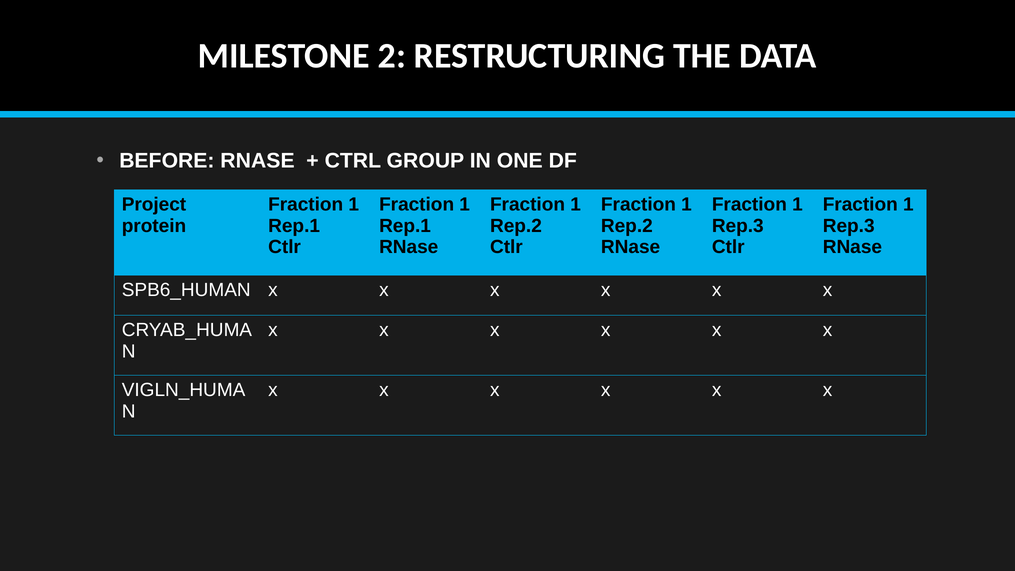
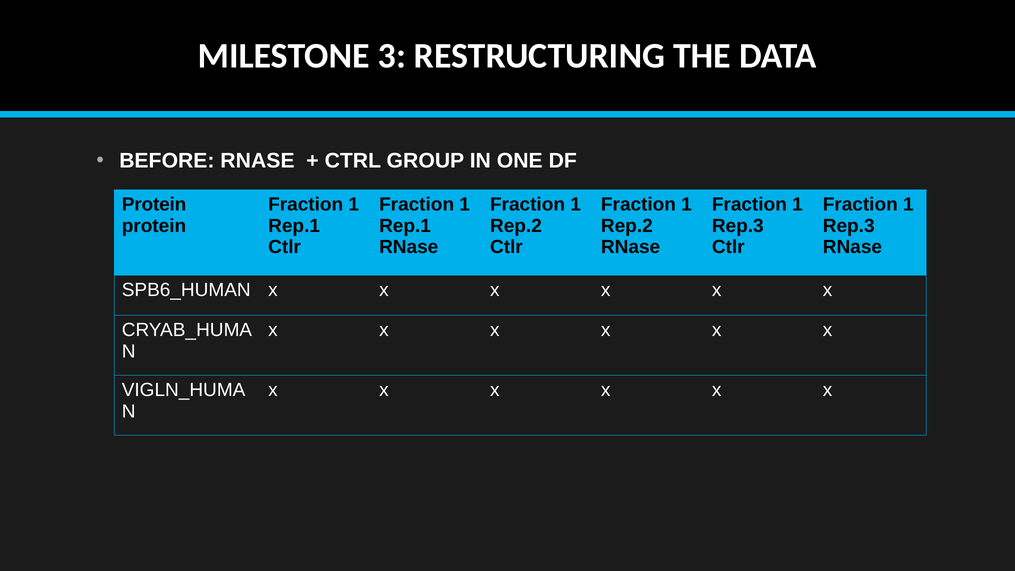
2: 2 -> 3
Project at (154, 205): Project -> Protein
